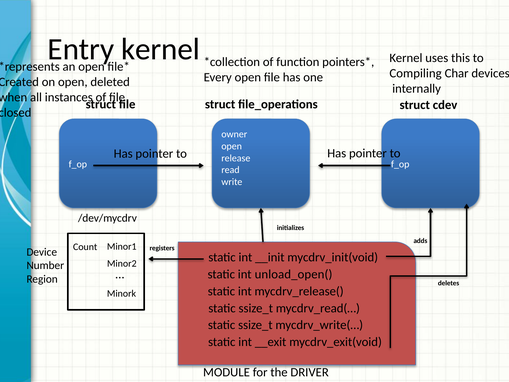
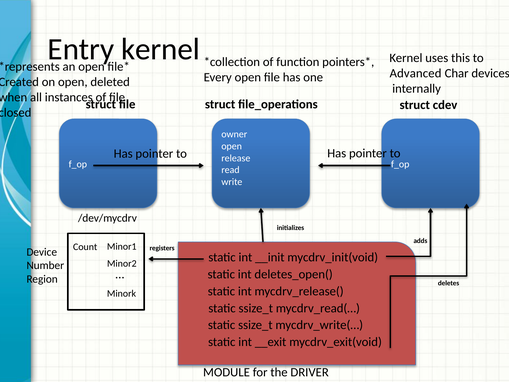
Compiling: Compiling -> Advanced
unload_open(: unload_open( -> deletes_open(
